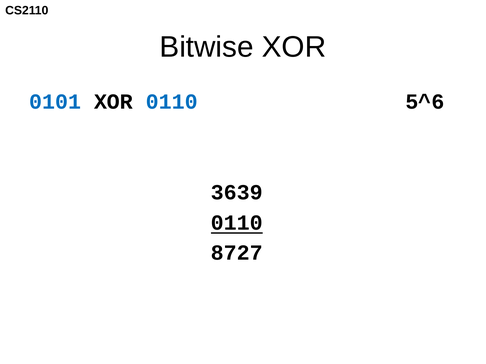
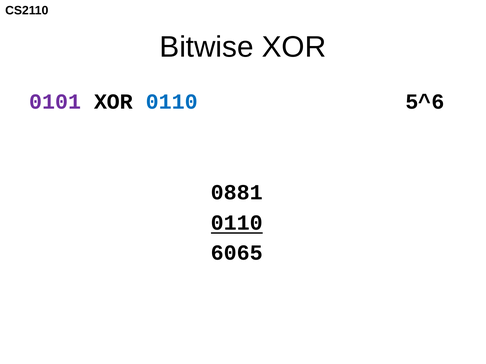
0101 colour: blue -> purple
3639: 3639 -> 0881
8727: 8727 -> 6065
